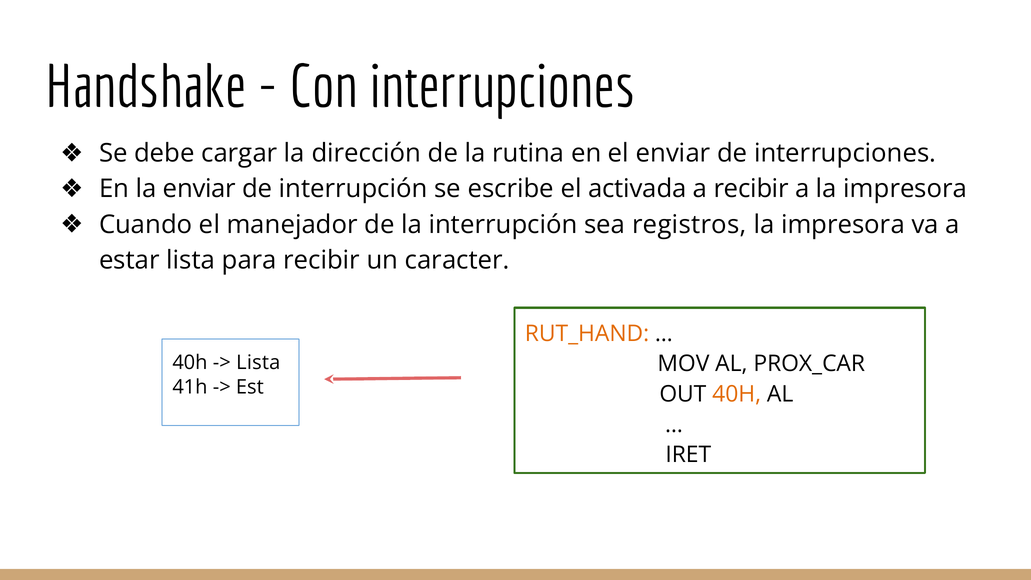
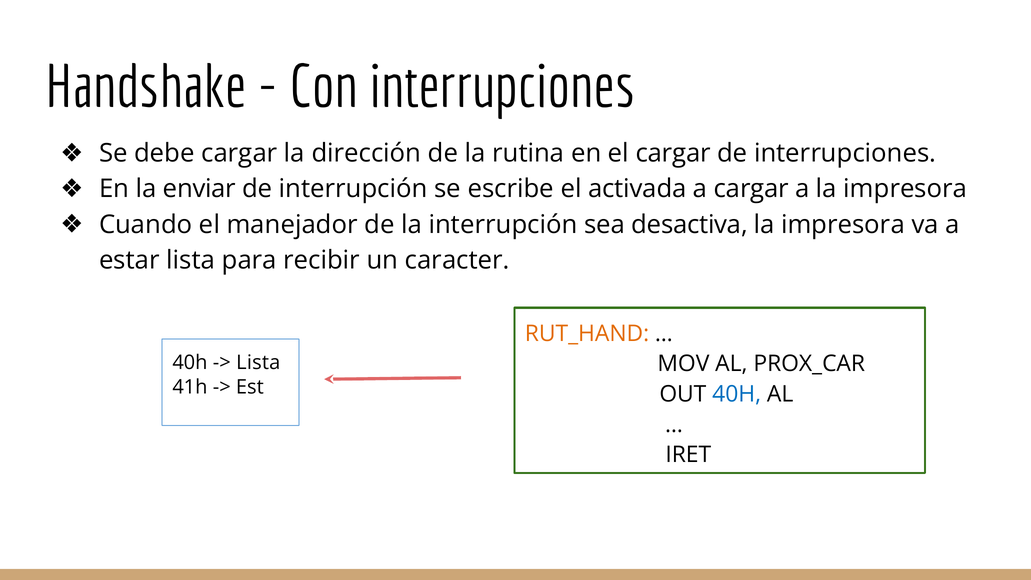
el enviar: enviar -> cargar
a recibir: recibir -> cargar
registros: registros -> desactiva
40H at (737, 394) colour: orange -> blue
